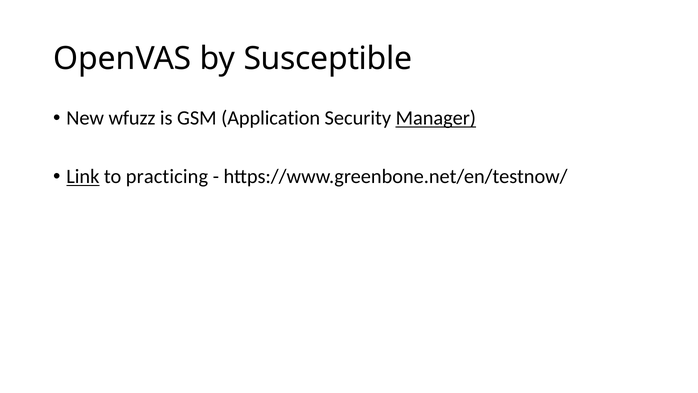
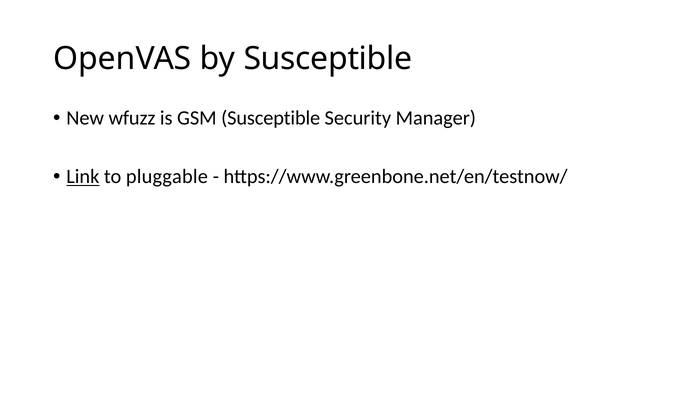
GSM Application: Application -> Susceptible
Manager underline: present -> none
practicing: practicing -> pluggable
